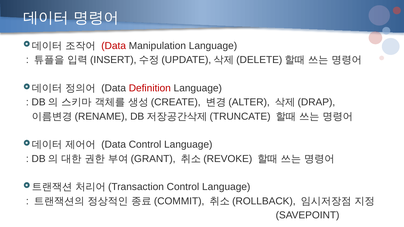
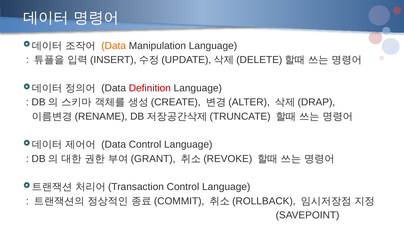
Data at (114, 46) colour: red -> orange
